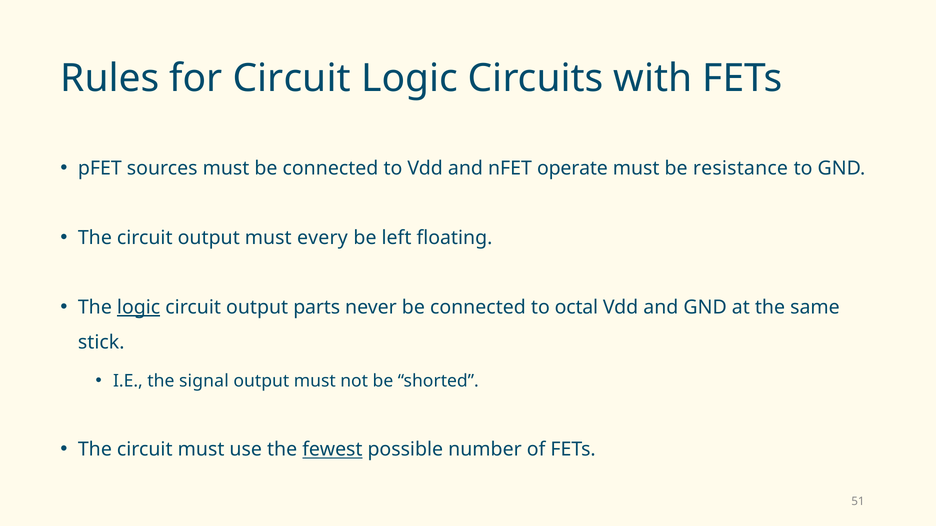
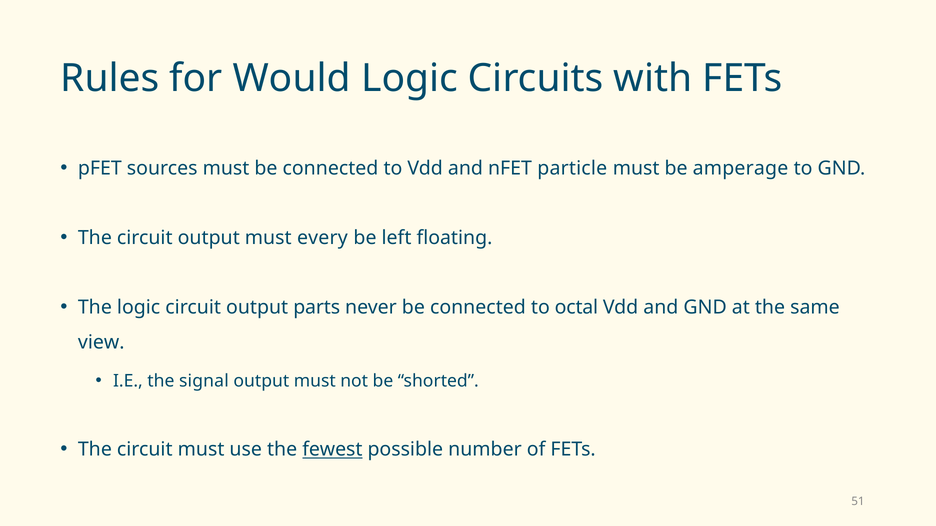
for Circuit: Circuit -> Would
operate: operate -> particle
resistance: resistance -> amperage
logic at (139, 308) underline: present -> none
stick: stick -> view
